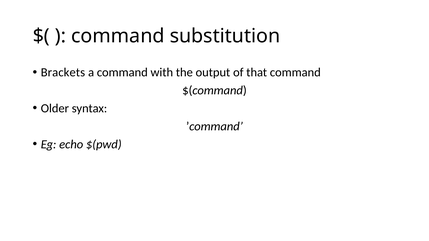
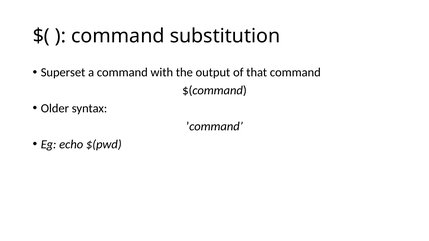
Brackets: Brackets -> Superset
